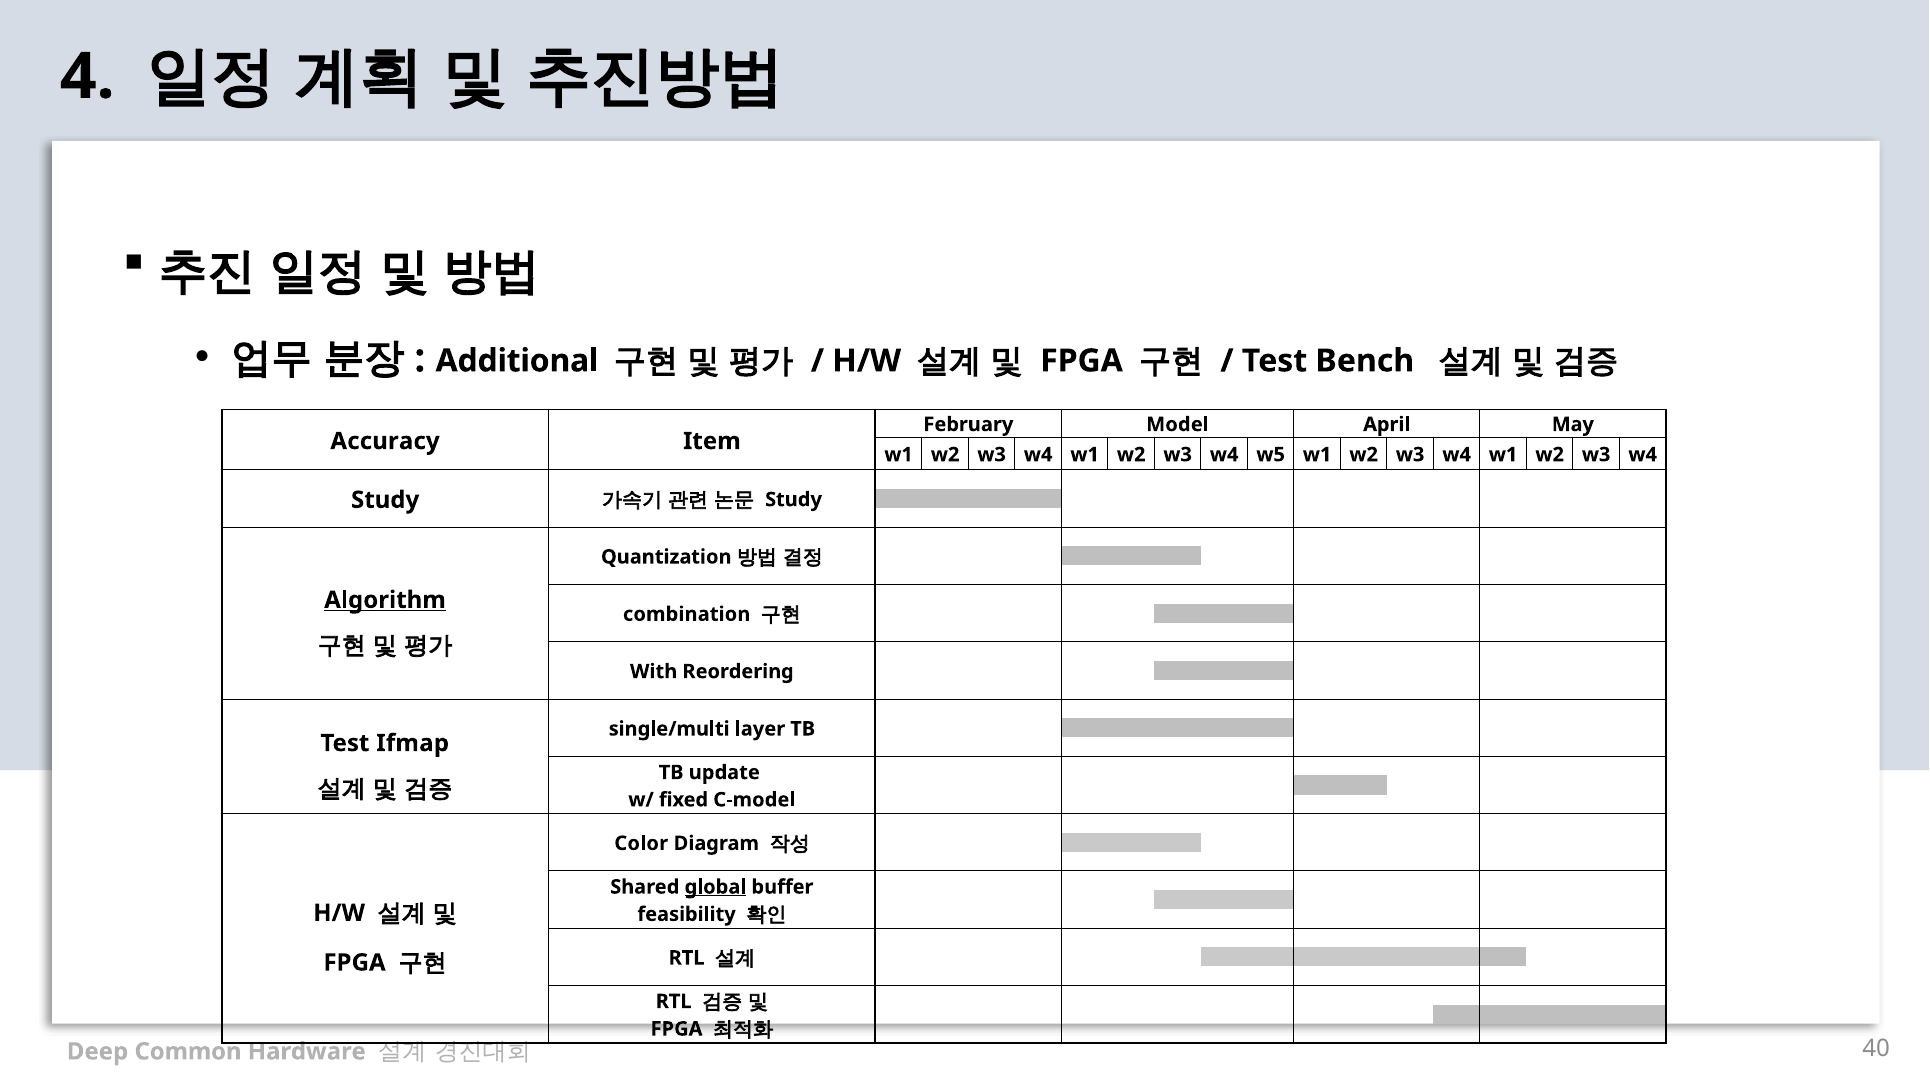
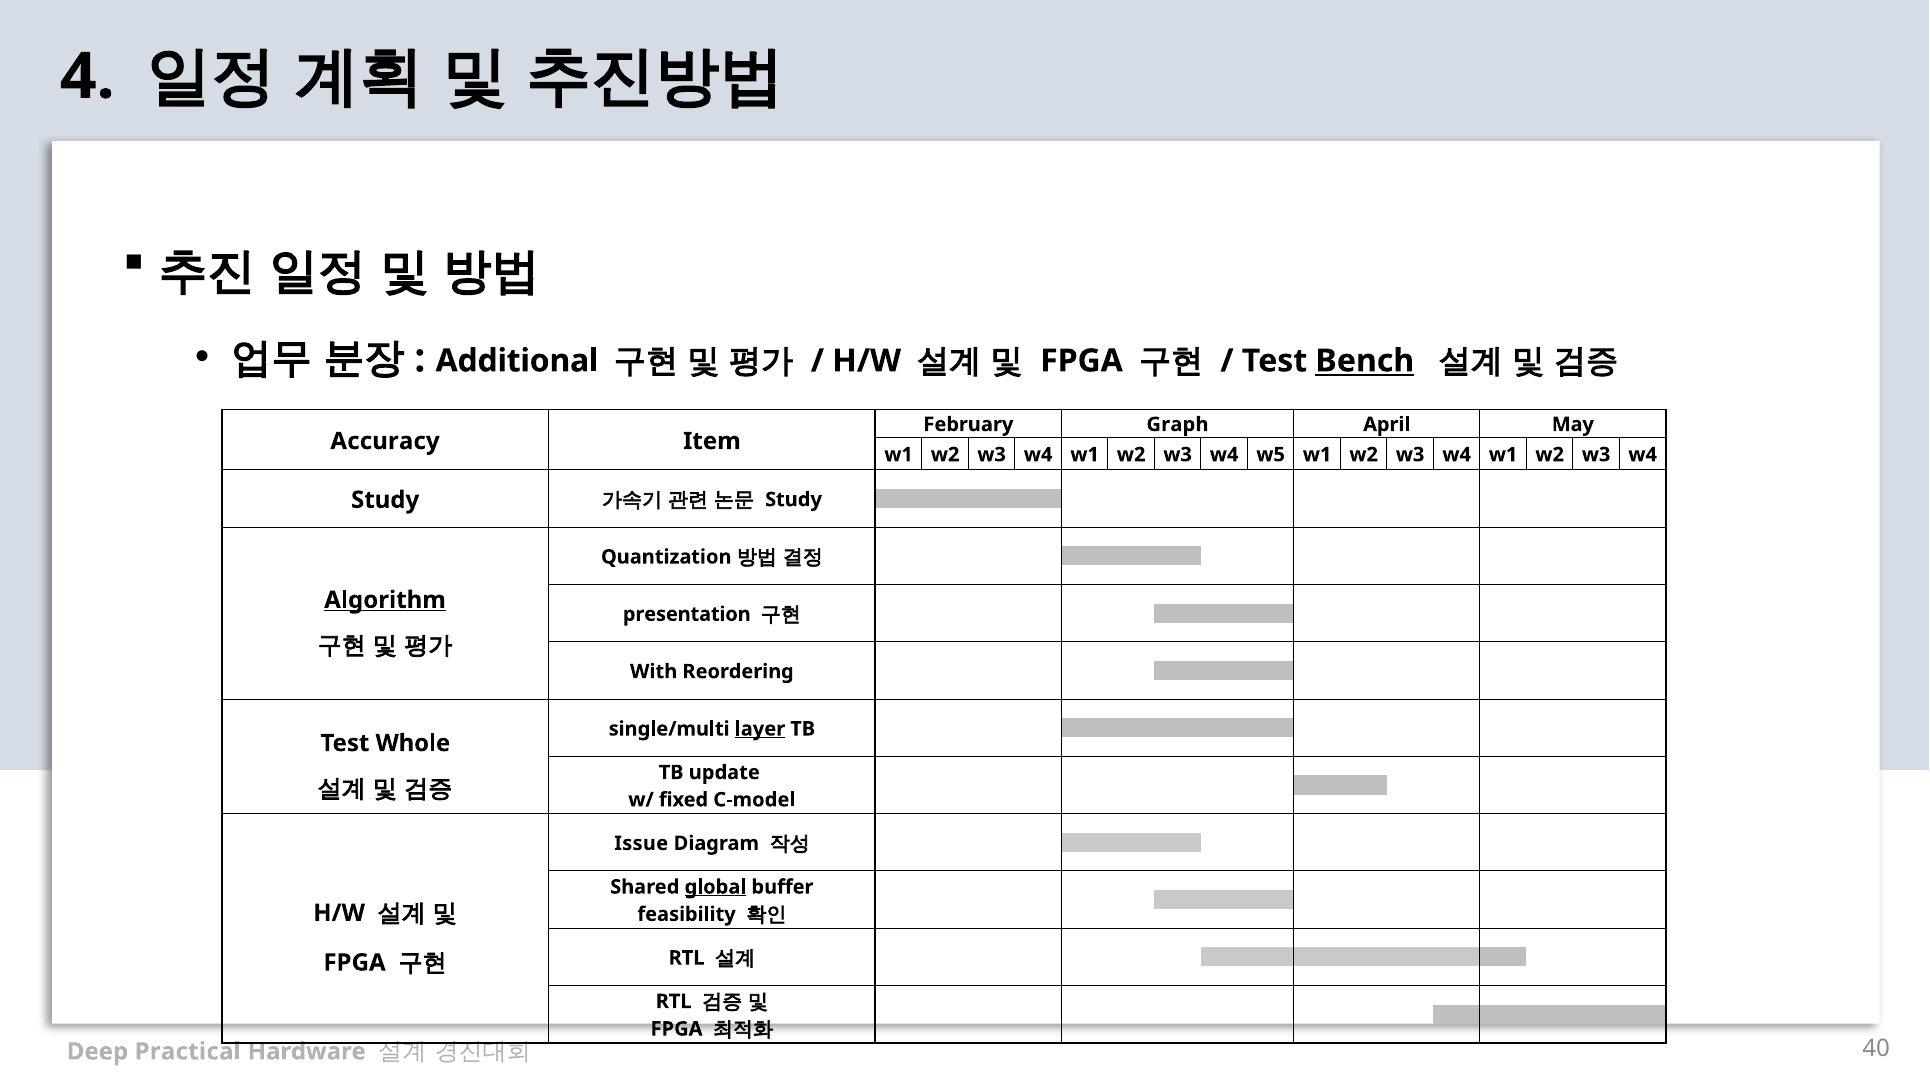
Bench underline: none -> present
Model: Model -> Graph
combination: combination -> presentation
layer underline: none -> present
Ifmap: Ifmap -> Whole
Color: Color -> Issue
Common: Common -> Practical
